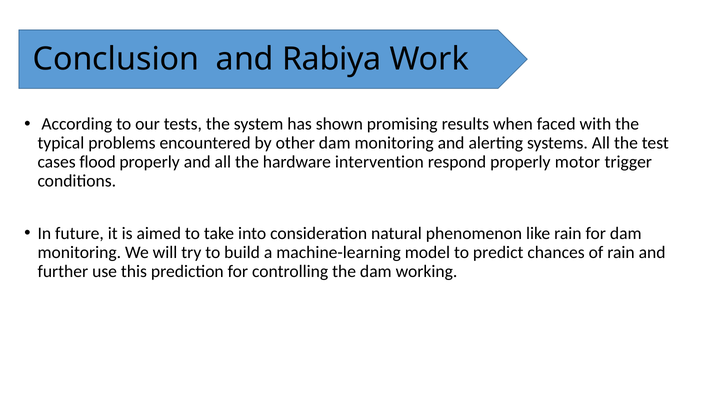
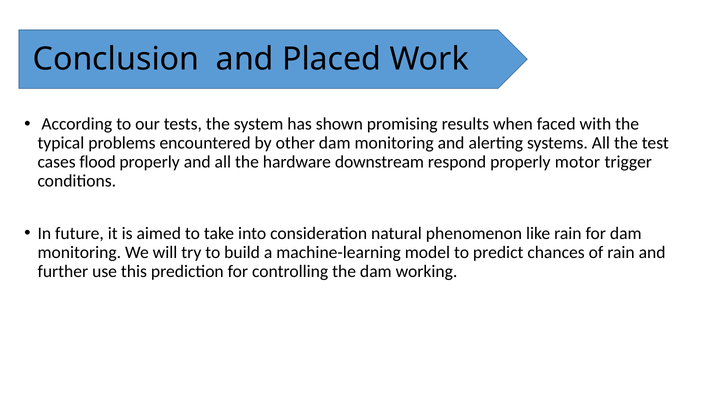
Rabiya: Rabiya -> Placed
intervention: intervention -> downstream
